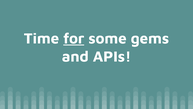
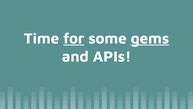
gems underline: none -> present
